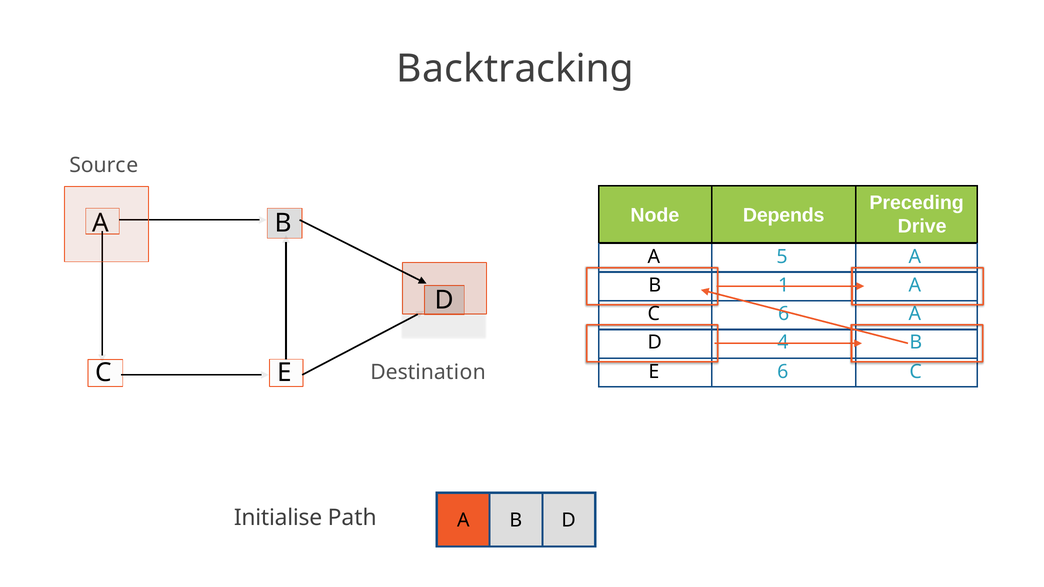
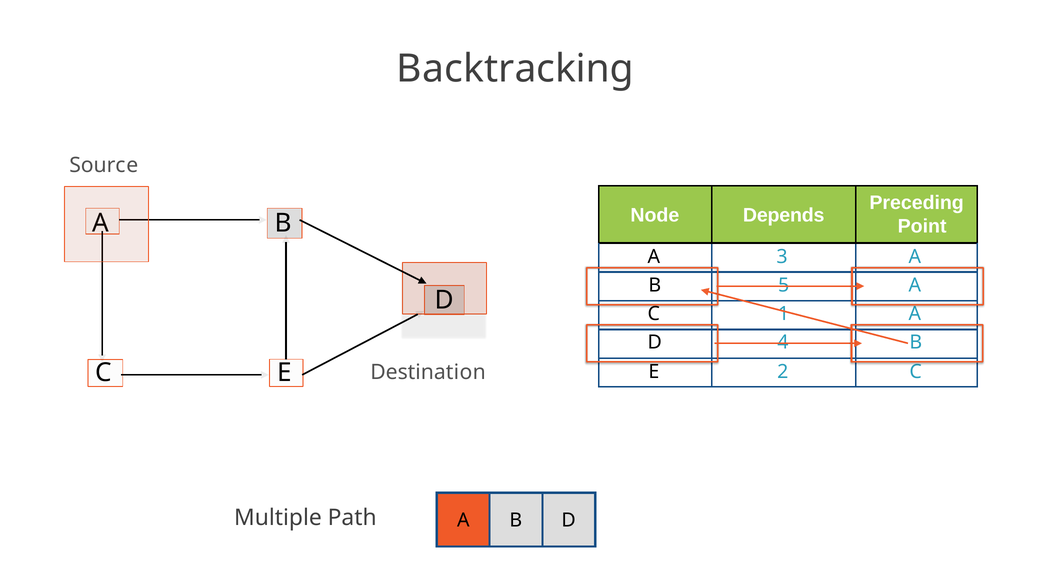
Drive: Drive -> Point
5: 5 -> 3
1: 1 -> 5
6 at (784, 314): 6 -> 1
E 6: 6 -> 2
Initialise: Initialise -> Multiple
